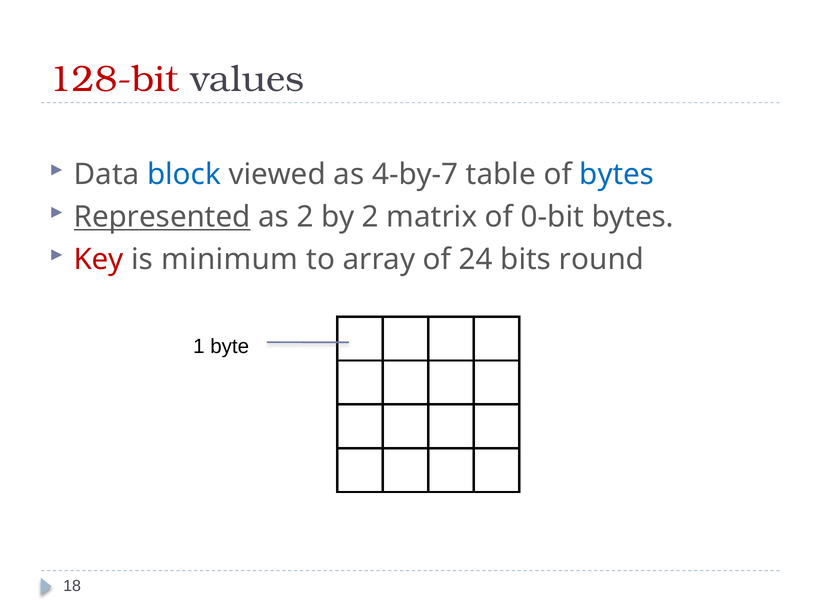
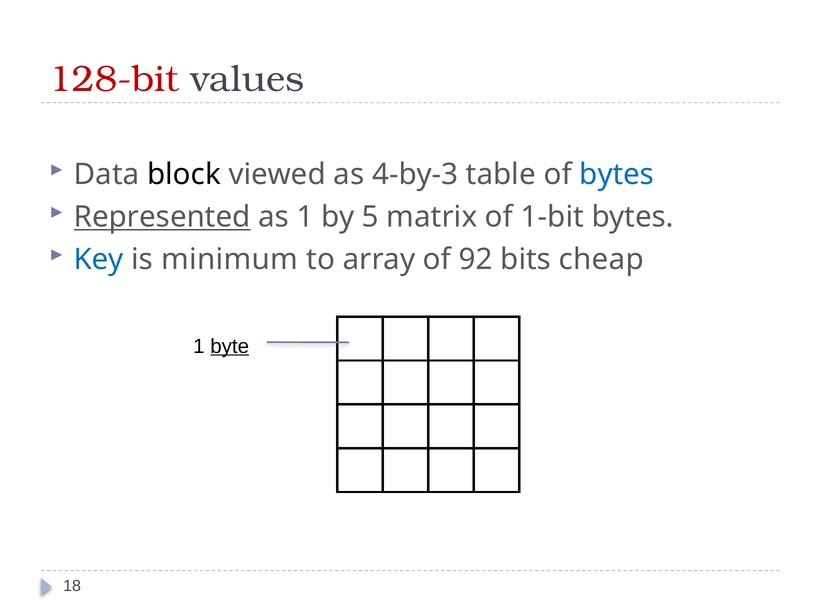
block colour: blue -> black
4-by-7: 4-by-7 -> 4-by-3
as 2: 2 -> 1
by 2: 2 -> 5
0-bit: 0-bit -> 1-bit
Key colour: red -> blue
24: 24 -> 92
round: round -> cheap
byte underline: none -> present
